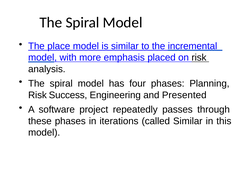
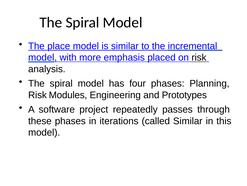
Success: Success -> Modules
Presented: Presented -> Prototypes
